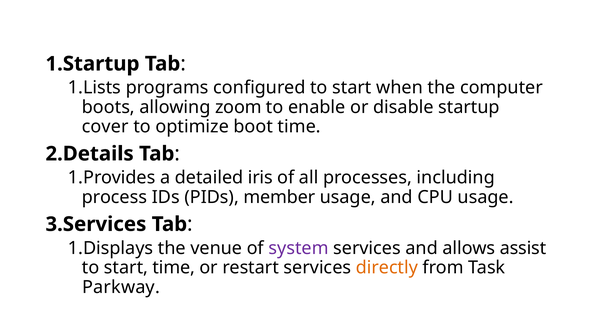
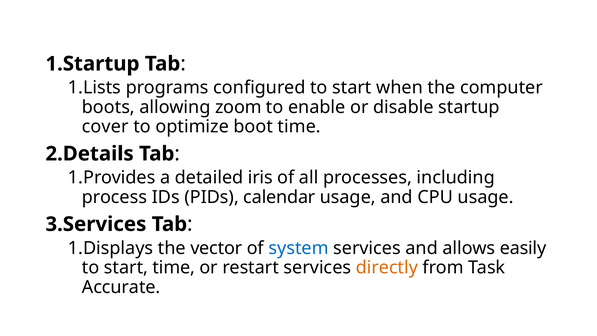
member: member -> calendar
venue: venue -> vector
system colour: purple -> blue
assist: assist -> easily
Parkway: Parkway -> Accurate
